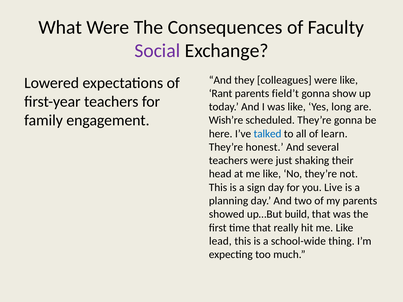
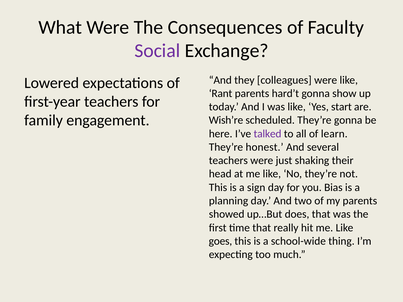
field’t: field’t -> hard’t
long: long -> start
talked colour: blue -> purple
Live: Live -> Bias
build: build -> does
lead: lead -> goes
